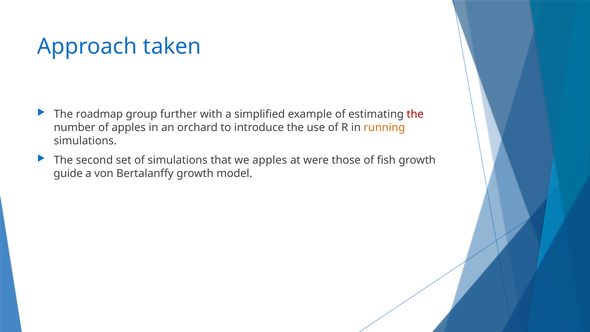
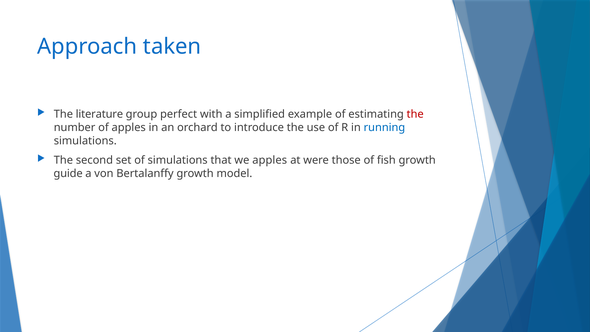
roadmap: roadmap -> literature
further: further -> perfect
running colour: orange -> blue
